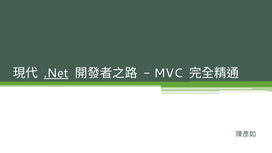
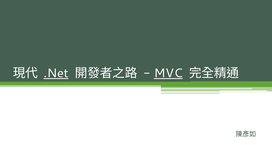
MVC underline: none -> present
